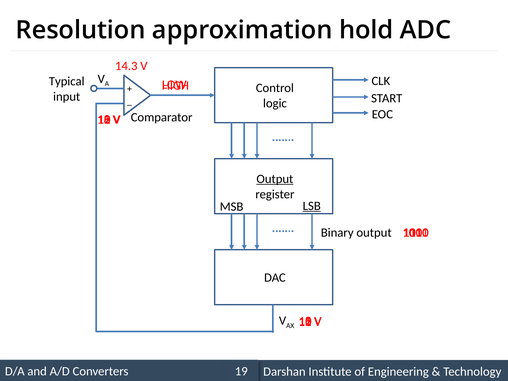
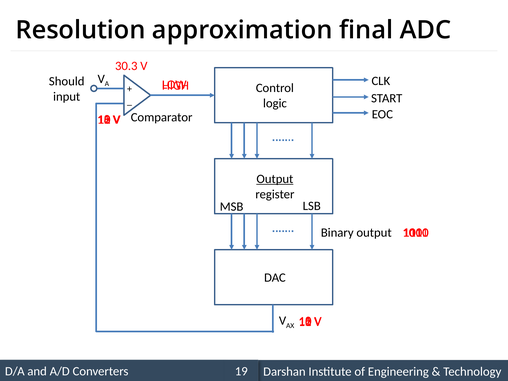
hold: hold -> final
14.3: 14.3 -> 30.3
Typical: Typical -> Should
LSB underline: present -> none
